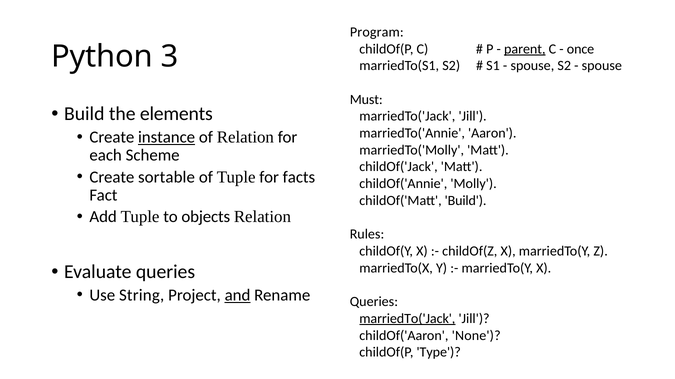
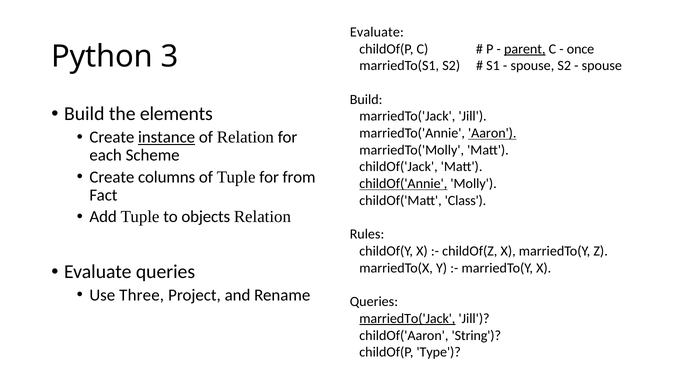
Program at (377, 32): Program -> Evaluate
Must at (366, 100): Must -> Build
Aaron underline: none -> present
sortable: sortable -> columns
facts: facts -> from
childOf('Annie underline: none -> present
childOf('Matt Build: Build -> Class
String: String -> Three
and underline: present -> none
None: None -> String
